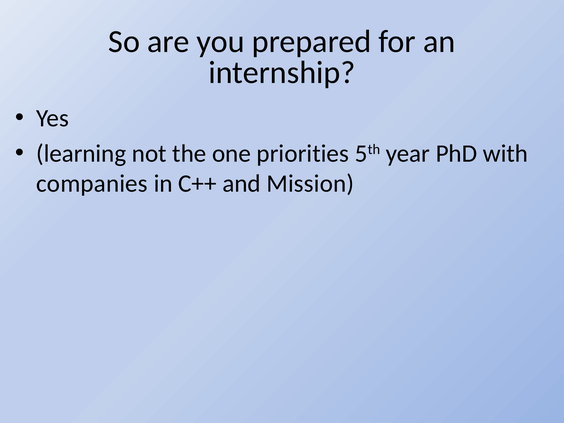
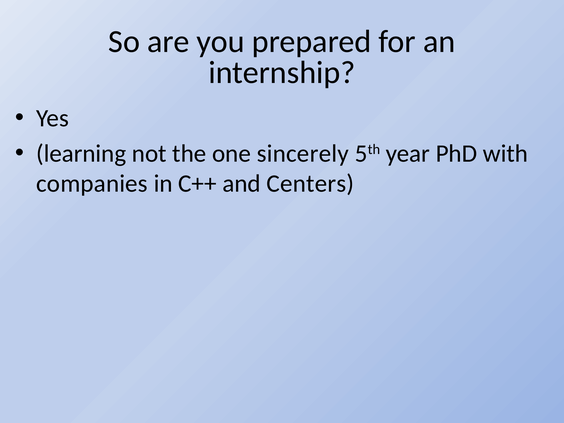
priorities: priorities -> sincerely
Mission: Mission -> Centers
